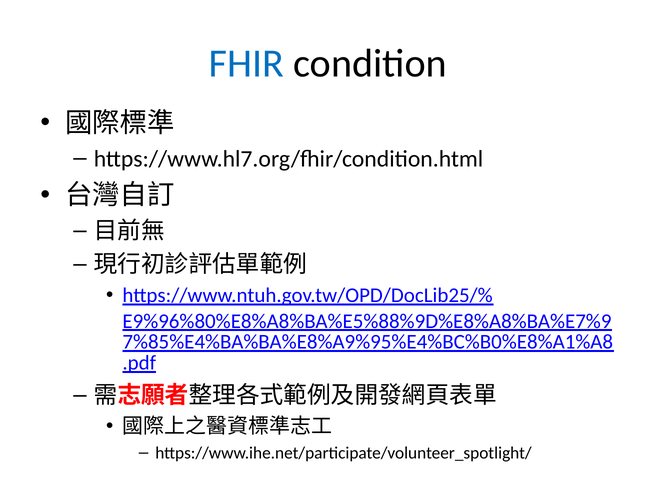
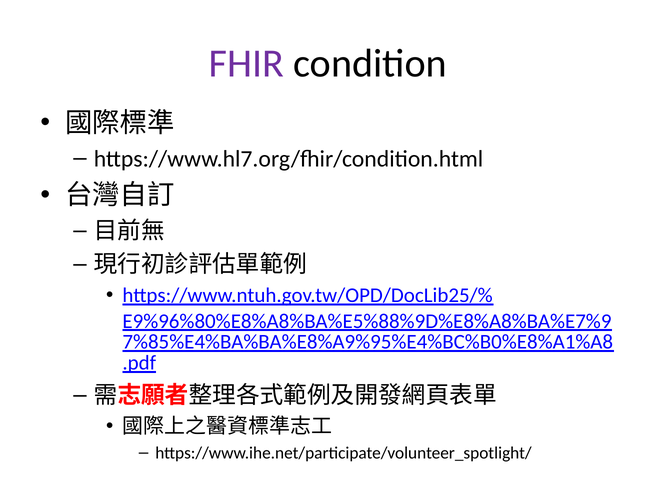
FHIR colour: blue -> purple
